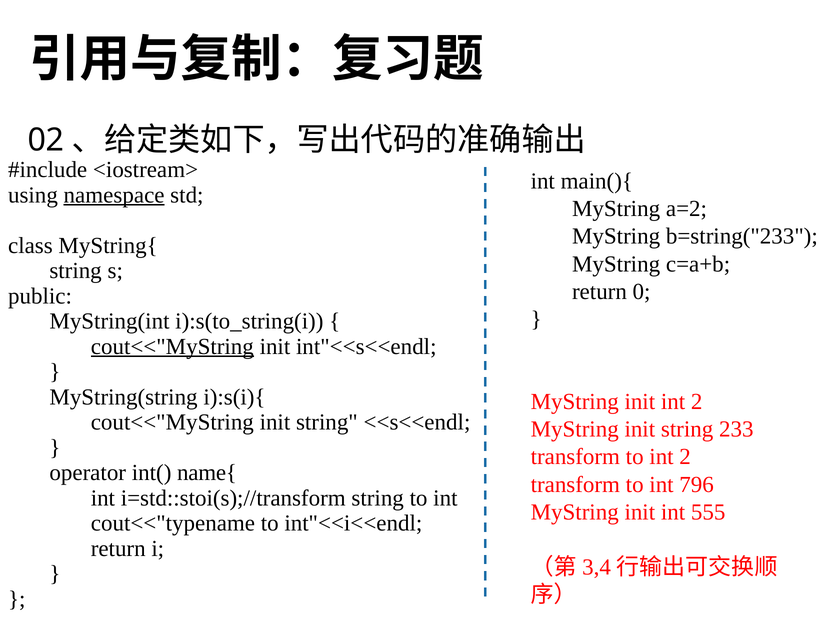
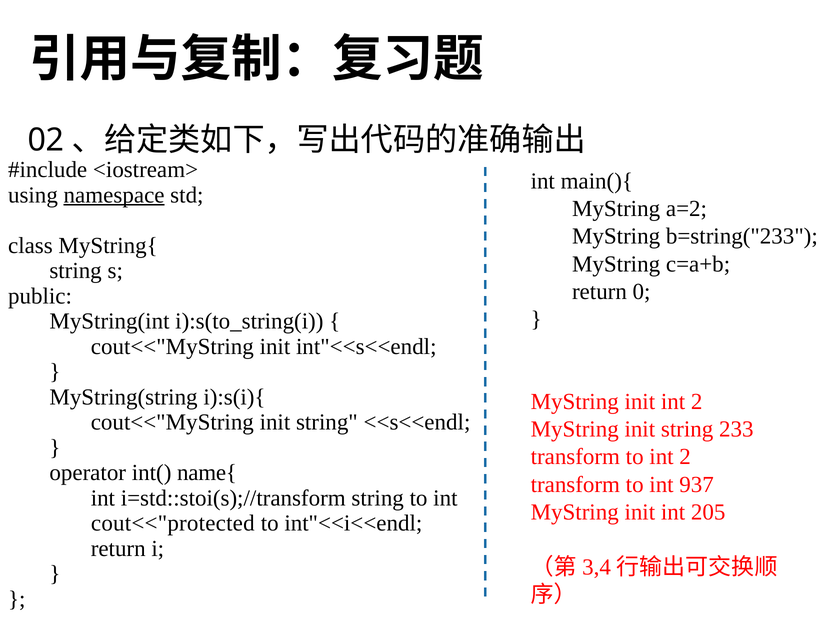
cout<<"MyString at (172, 347) underline: present -> none
796: 796 -> 937
555: 555 -> 205
cout<<"typename: cout<<"typename -> cout<<"protected
